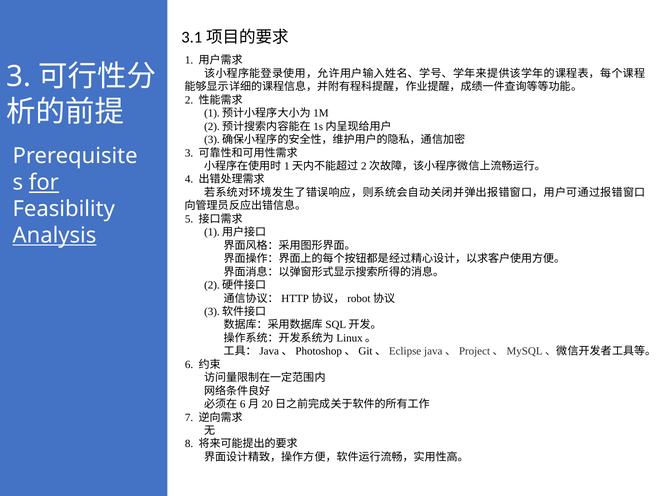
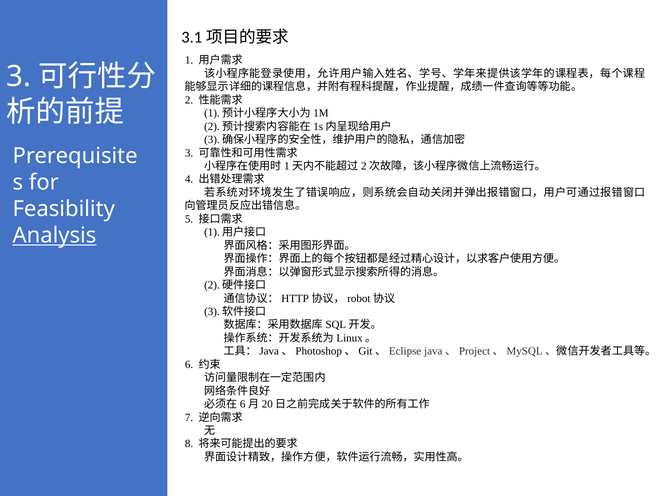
for underline: present -> none
